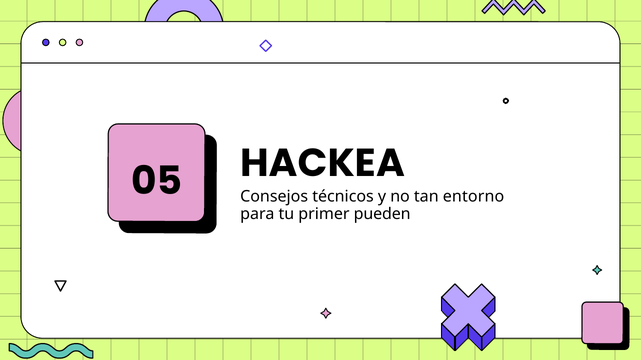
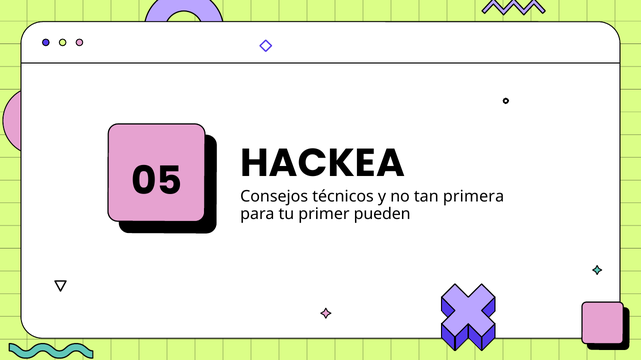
entorno: entorno -> primera
